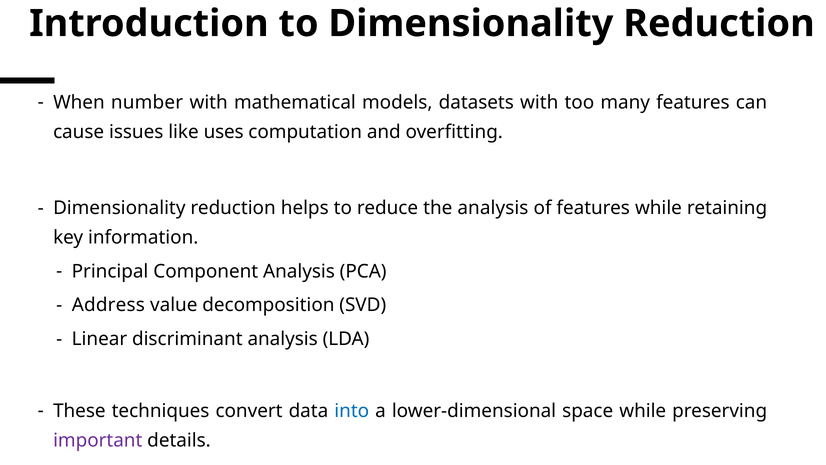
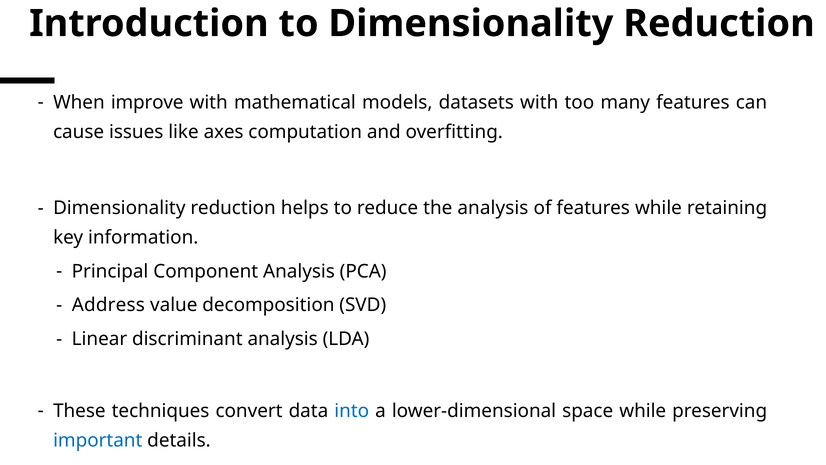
number: number -> improve
uses: uses -> axes
important colour: purple -> blue
